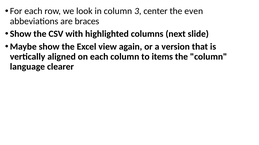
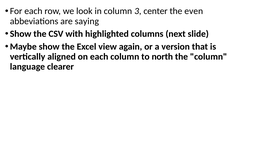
braces: braces -> saying
items: items -> north
